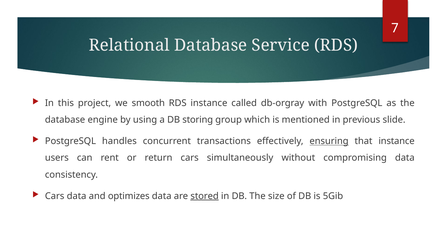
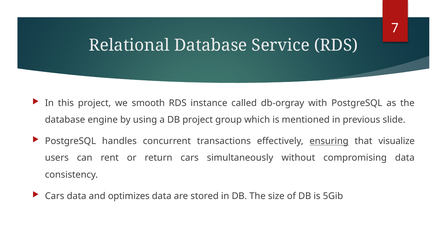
DB storing: storing -> project
that instance: instance -> visualize
stored underline: present -> none
